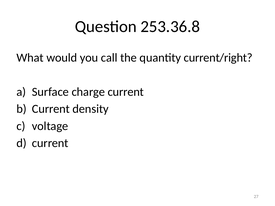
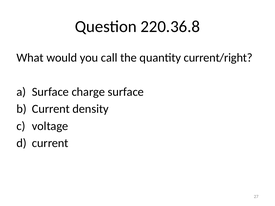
253.36.8: 253.36.8 -> 220.36.8
charge current: current -> surface
